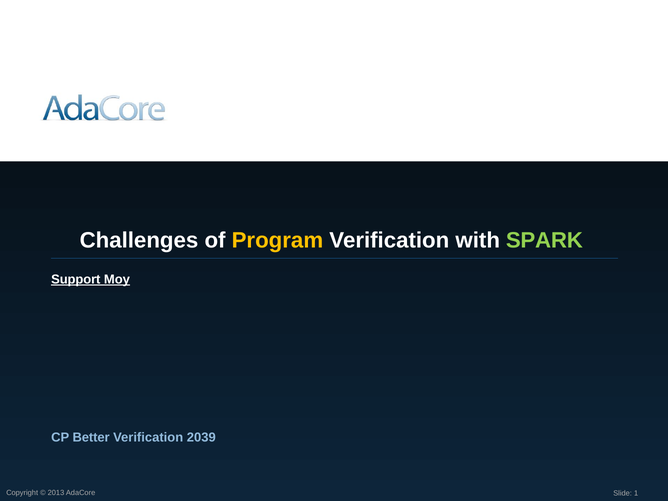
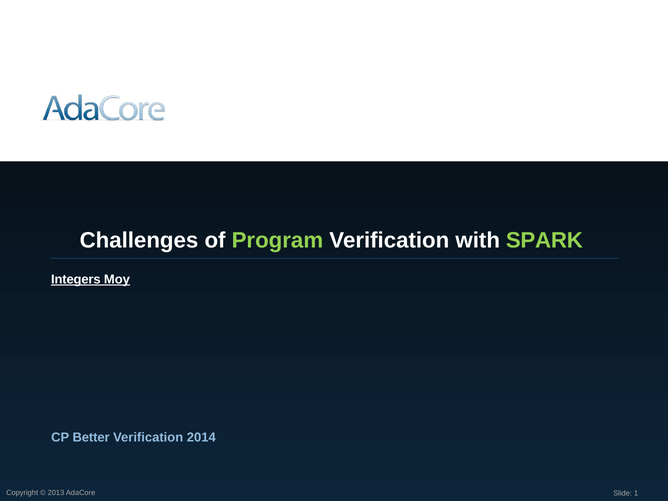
Program colour: yellow -> light green
Support: Support -> Integers
2039: 2039 -> 2014
